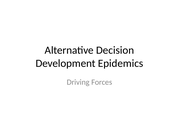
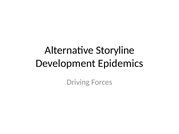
Decision: Decision -> Storyline
